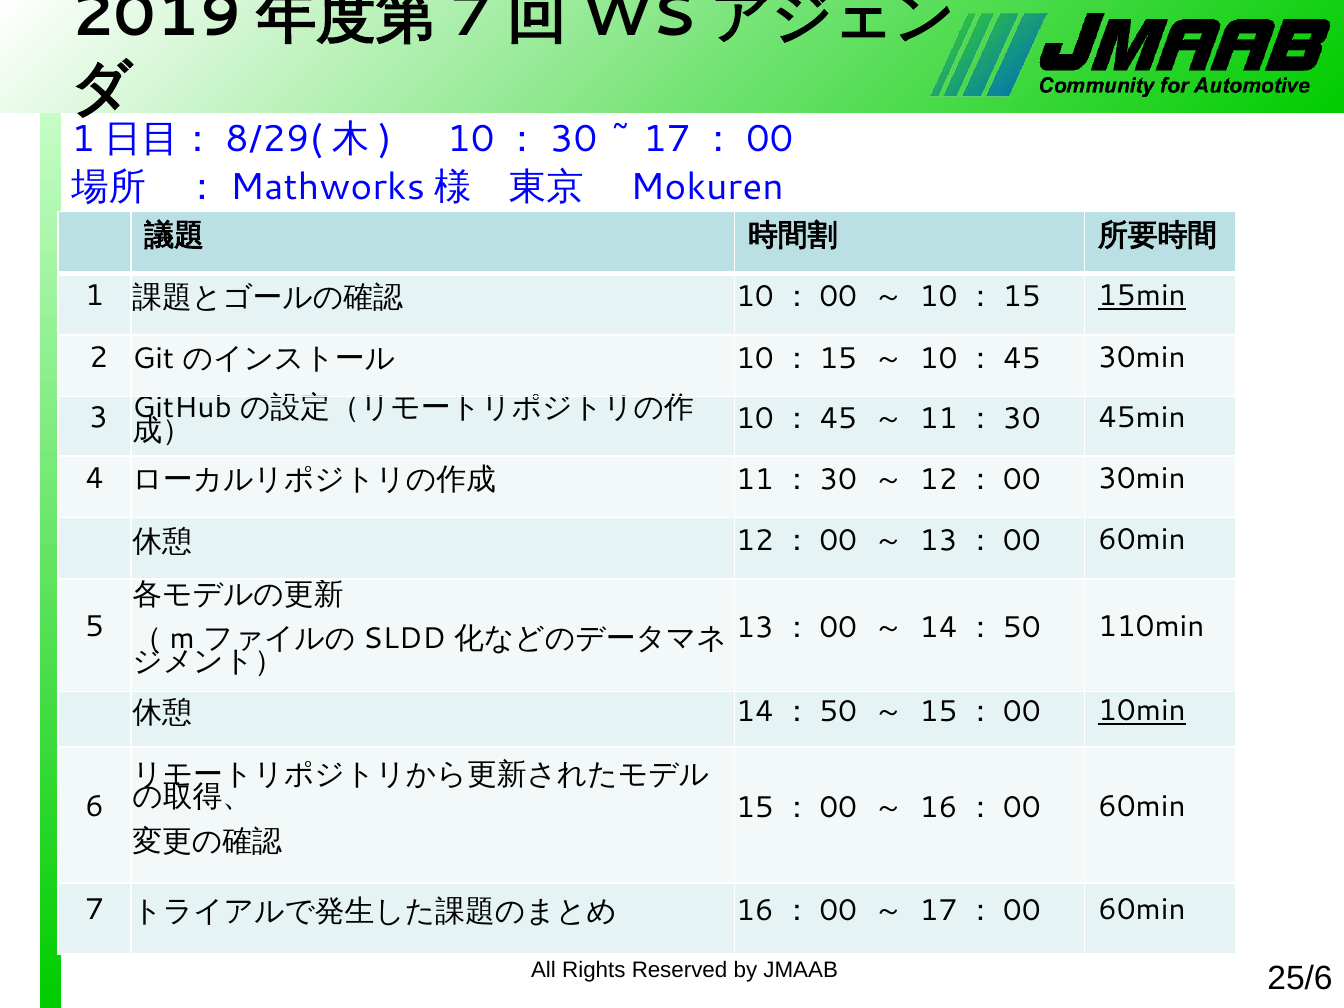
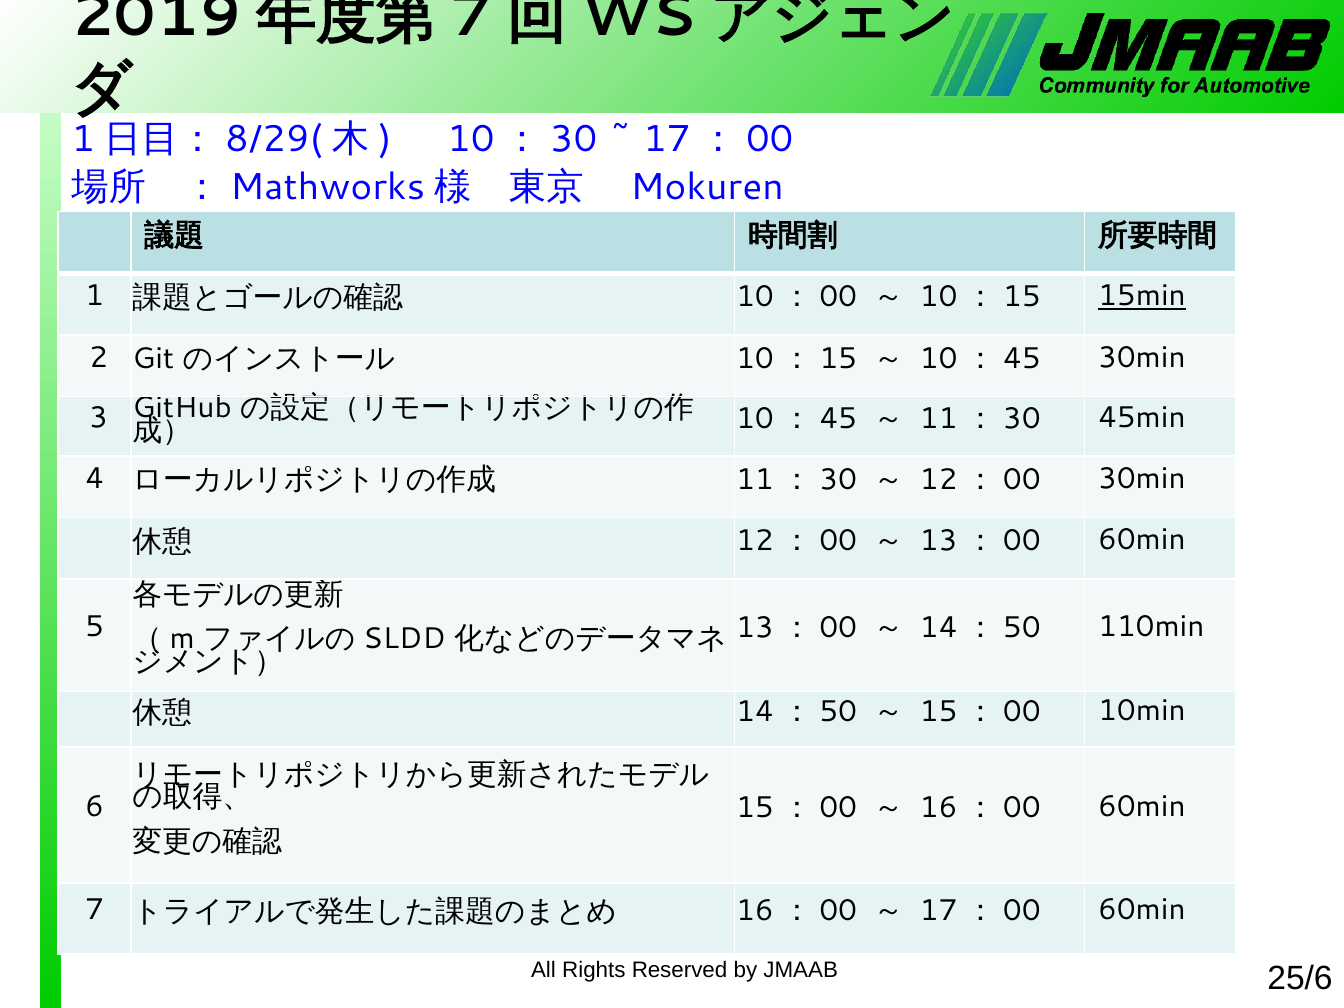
10min underline: present -> none
